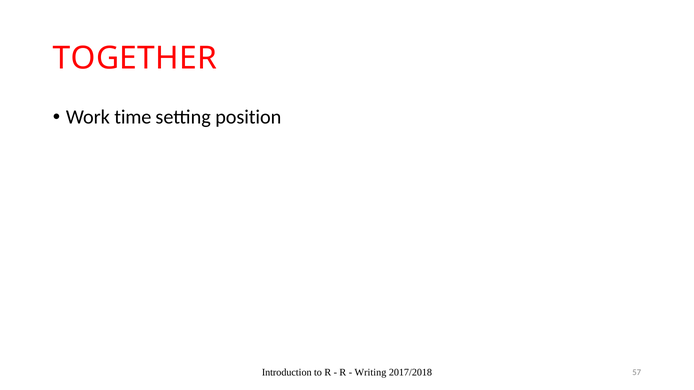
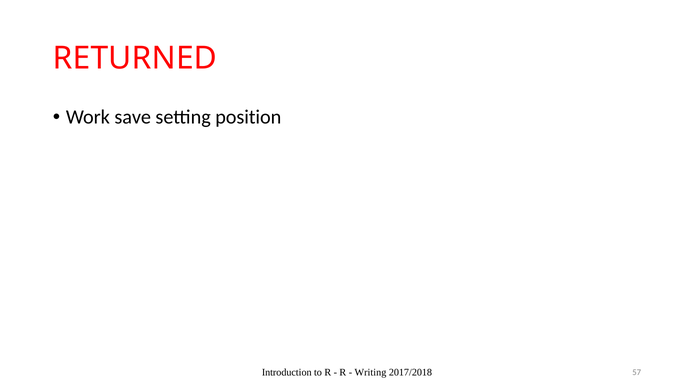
TOGETHER: TOGETHER -> RETURNED
time: time -> save
